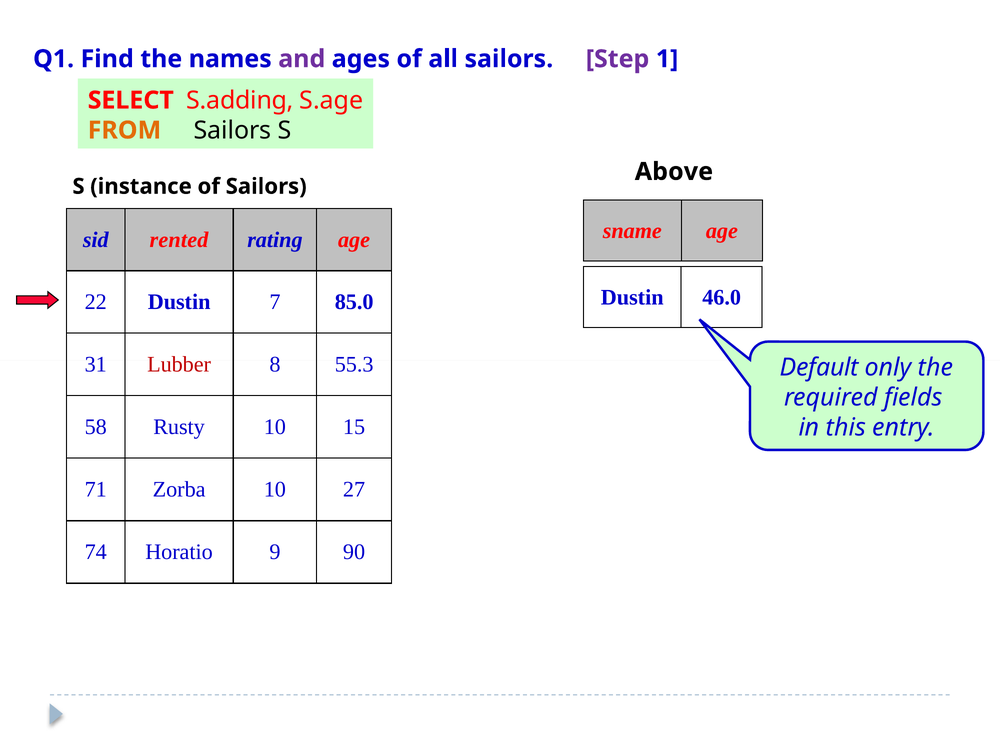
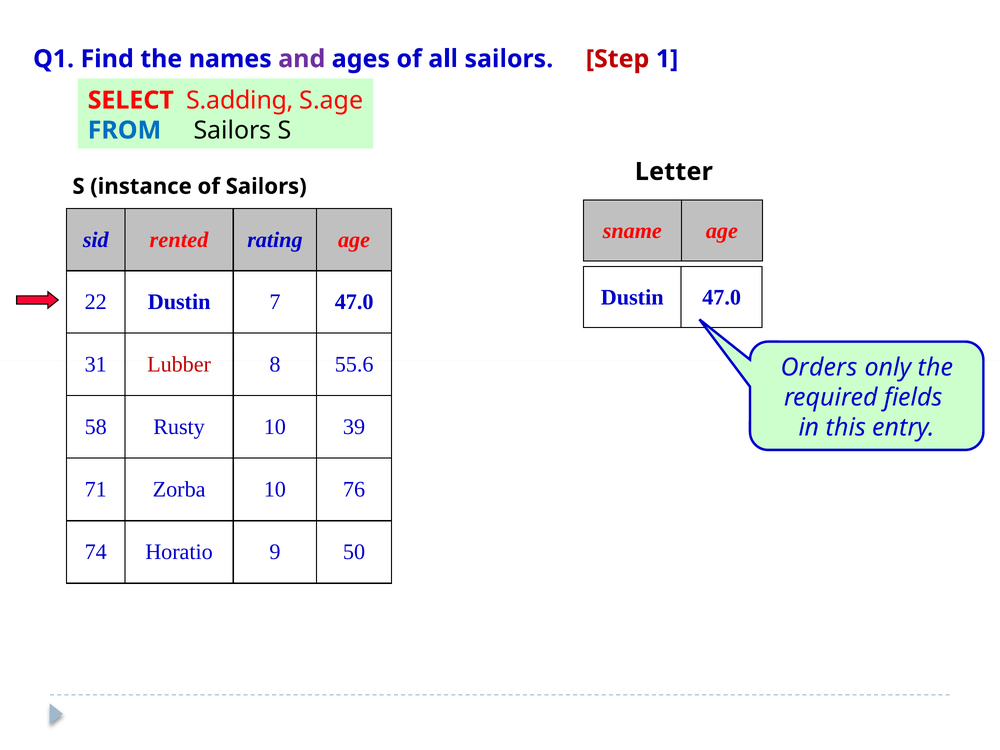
Step colour: purple -> red
FROM colour: orange -> blue
Above: Above -> Letter
Dustin 46.0: 46.0 -> 47.0
7 85.0: 85.0 -> 47.0
55.3: 55.3 -> 55.6
Default: Default -> Orders
15: 15 -> 39
27: 27 -> 76
90: 90 -> 50
